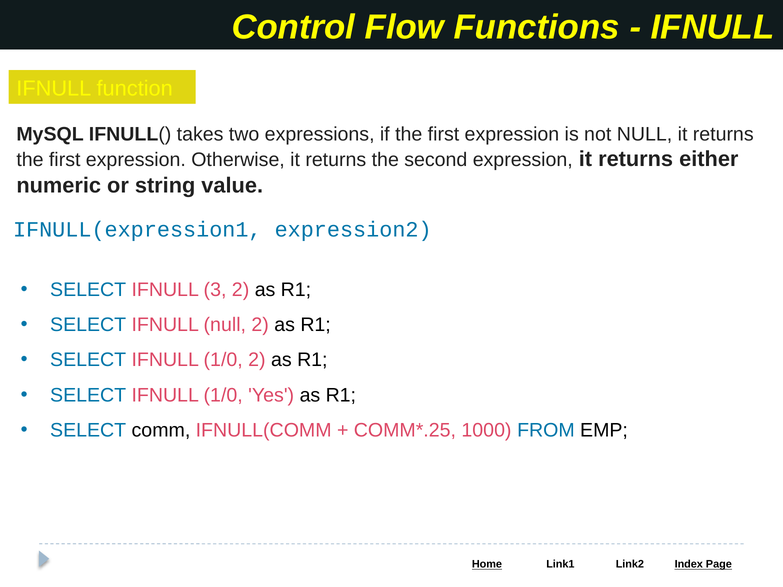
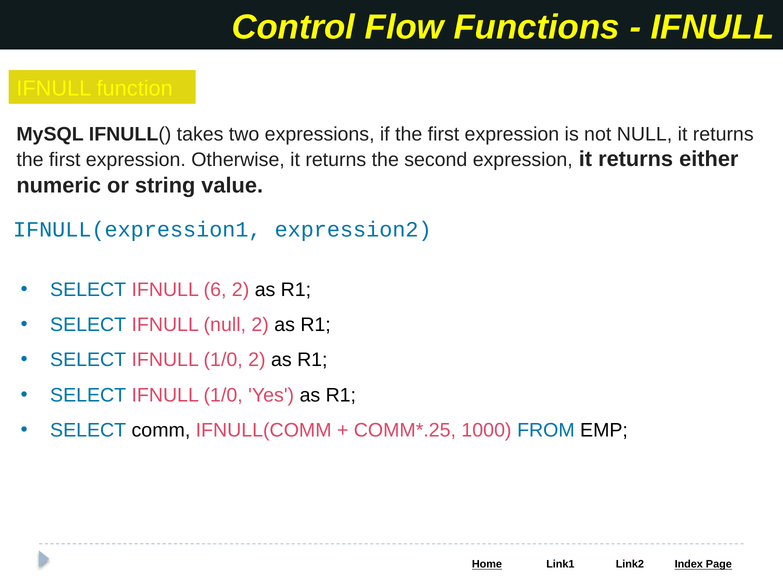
3: 3 -> 6
